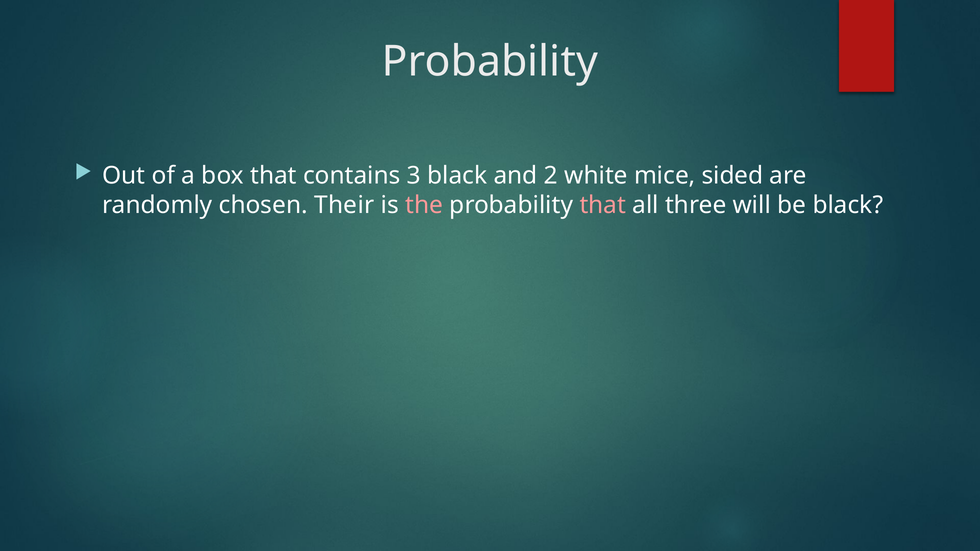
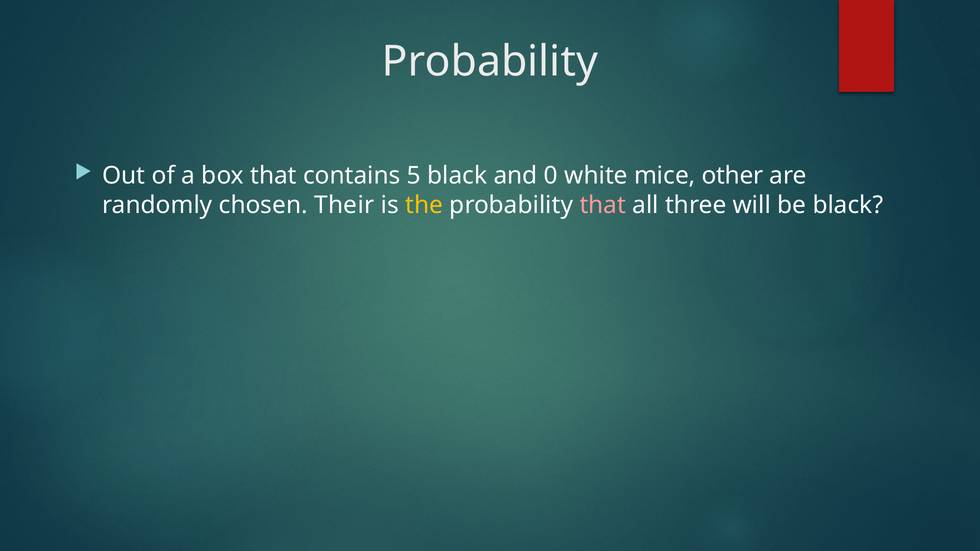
3: 3 -> 5
2: 2 -> 0
sided: sided -> other
the colour: pink -> yellow
